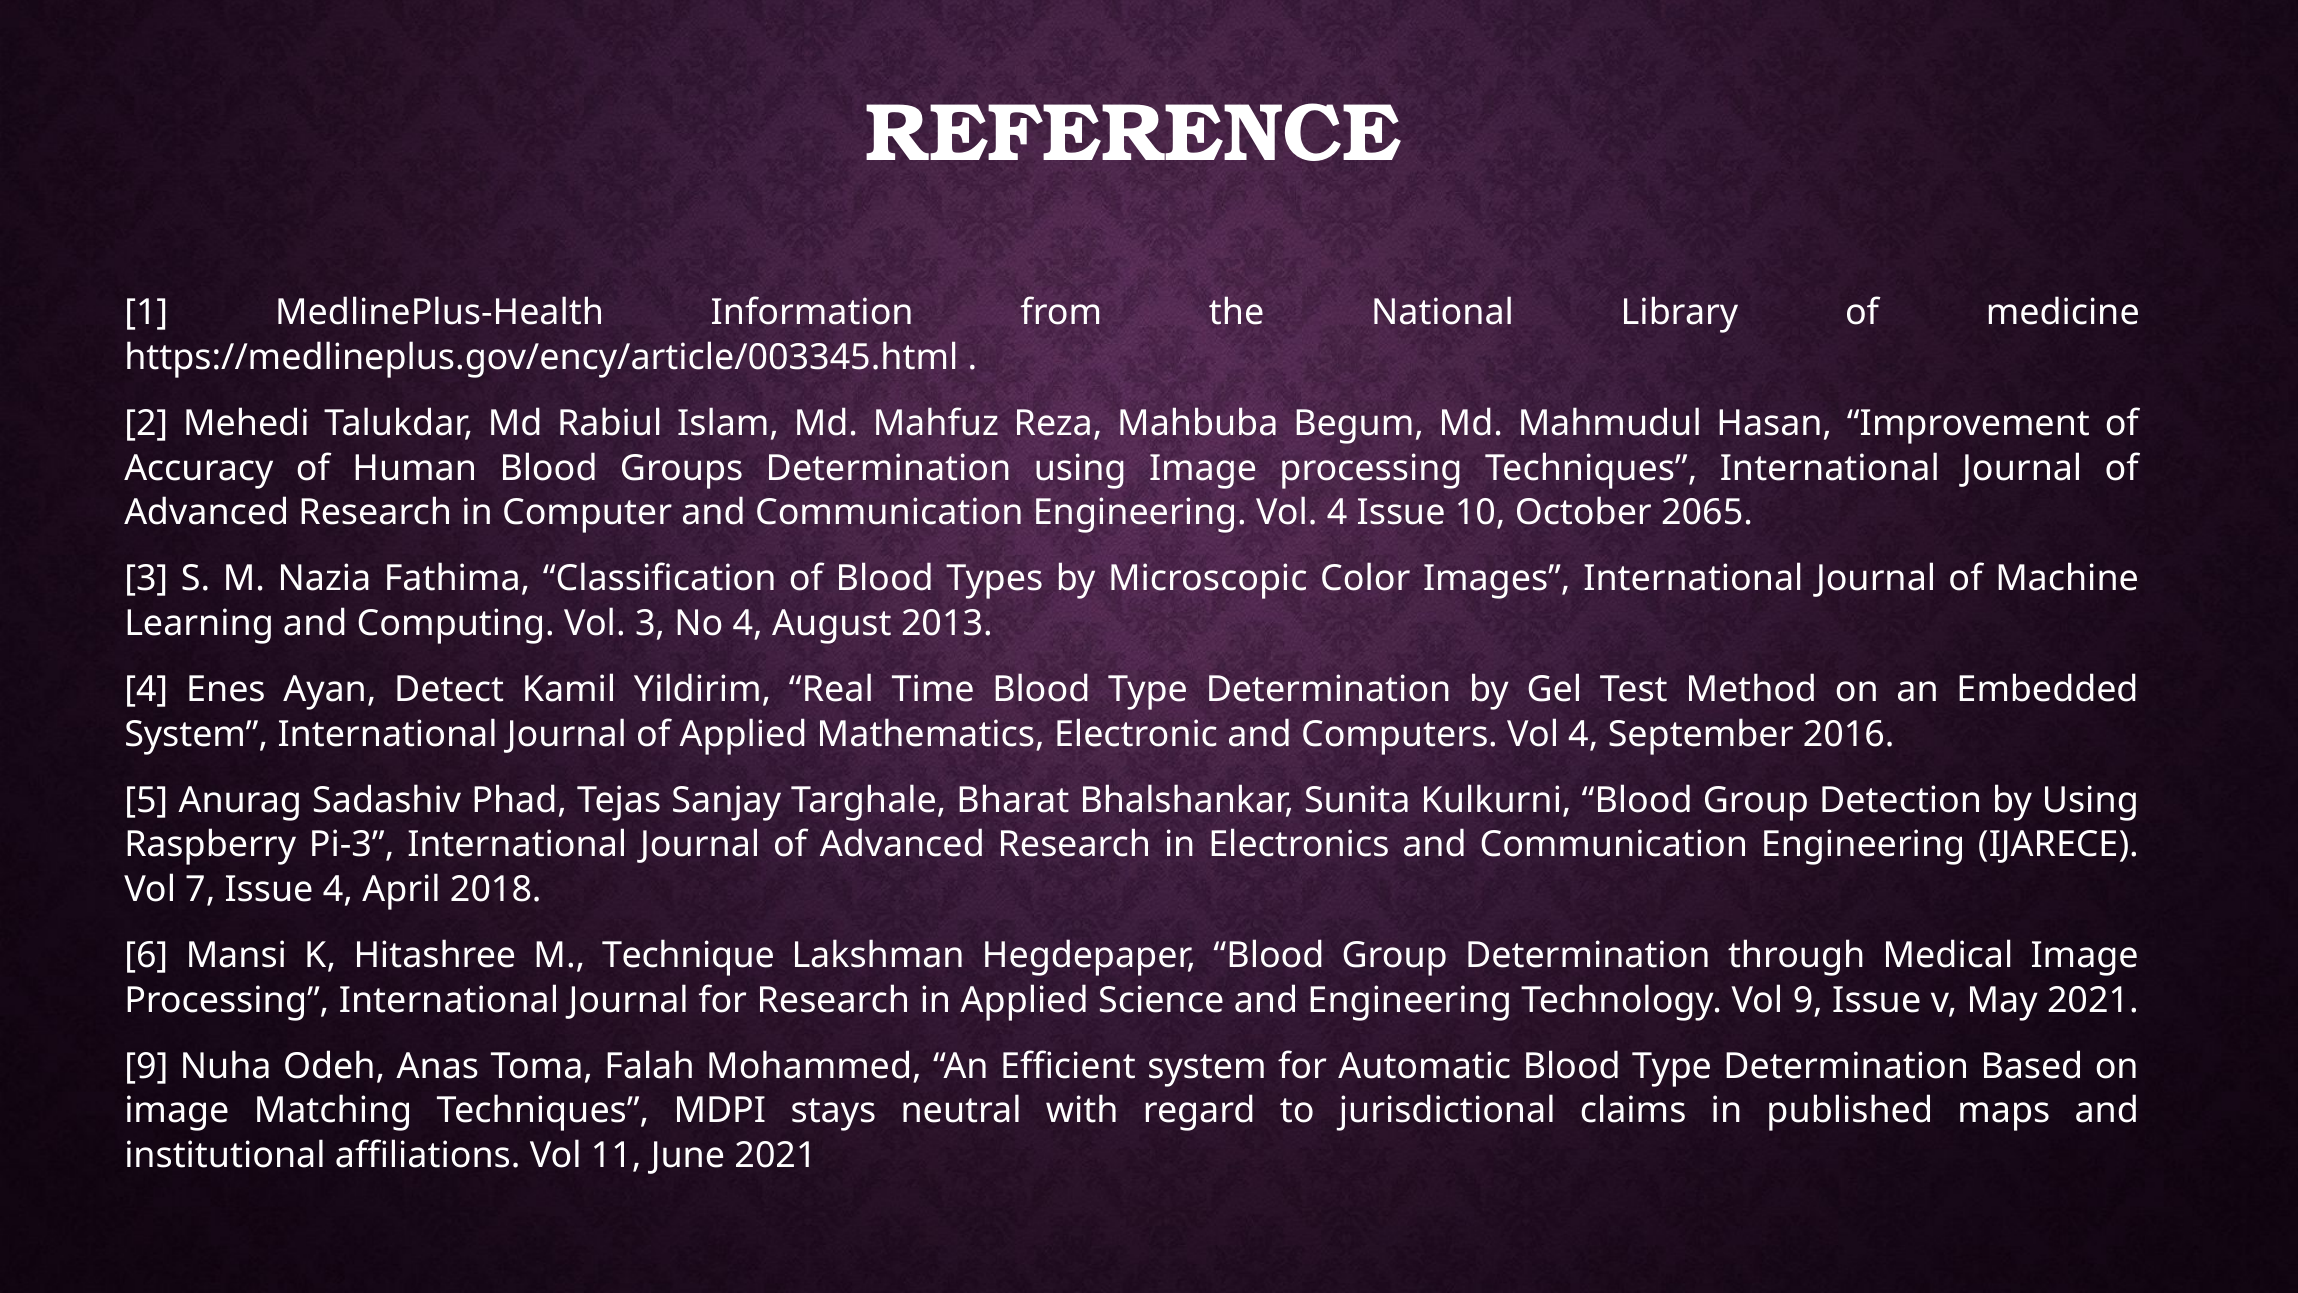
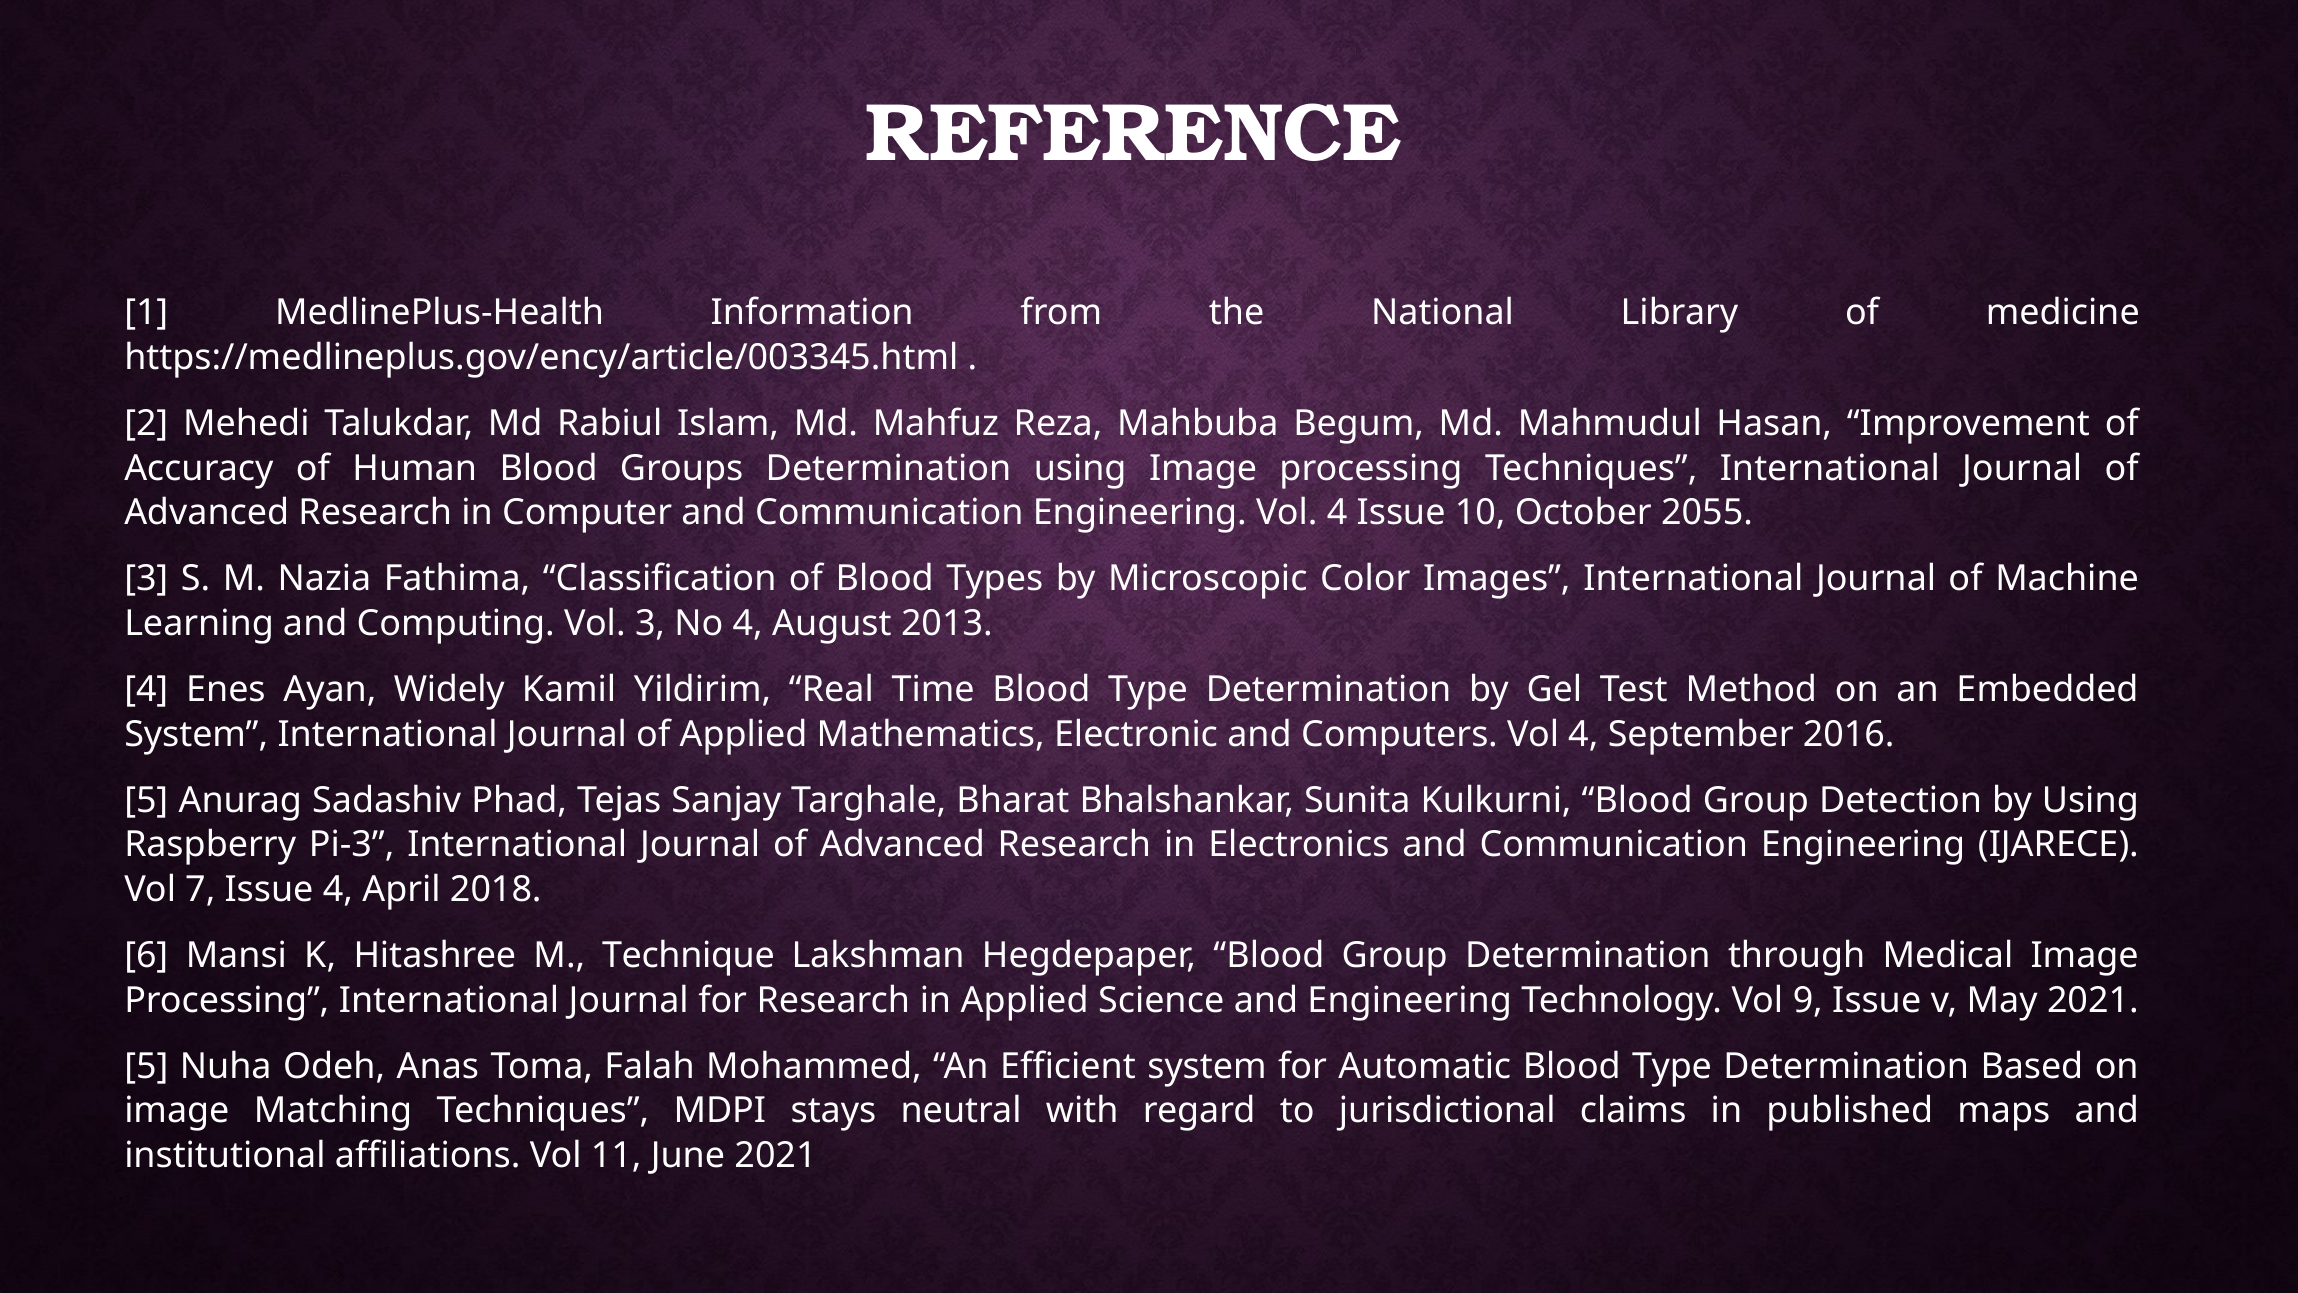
2065: 2065 -> 2055
Detect: Detect -> Widely
9 at (146, 1066): 9 -> 5
